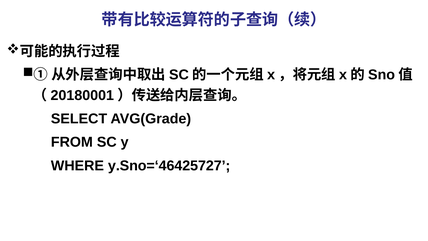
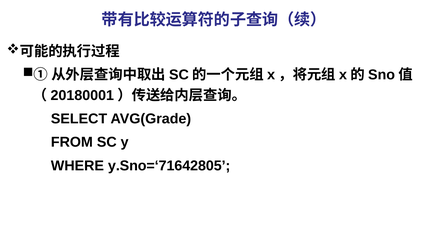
y.Sno=‘46425727: y.Sno=‘46425727 -> y.Sno=‘71642805
